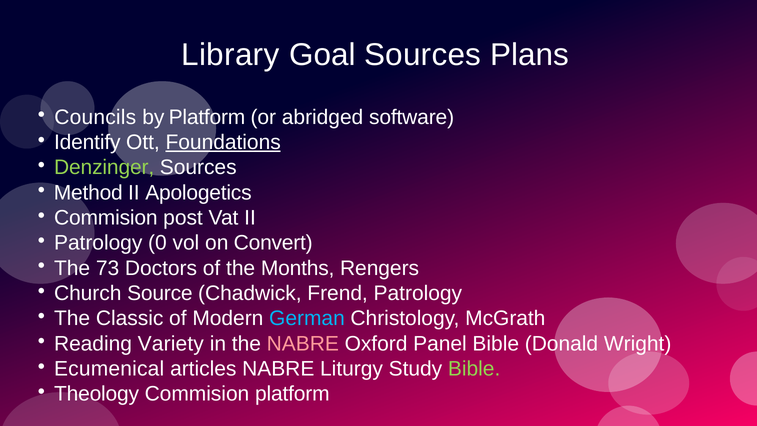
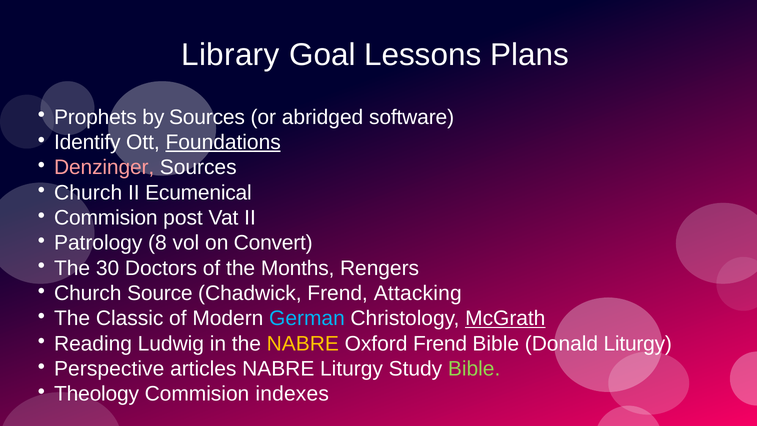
Goal Sources: Sources -> Lessons
Councils: Councils -> Prophets
by Platform: Platform -> Sources
Denzinger colour: light green -> pink
Method at (88, 193): Method -> Church
Apologetics: Apologetics -> Ecumenical
0: 0 -> 8
73: 73 -> 30
Frend Patrology: Patrology -> Attacking
McGrath underline: none -> present
Variety: Variety -> Ludwig
NABRE at (303, 344) colour: pink -> yellow
Oxford Panel: Panel -> Frend
Donald Wright: Wright -> Liturgy
Ecumenical: Ecumenical -> Perspective
Commision platform: platform -> indexes
